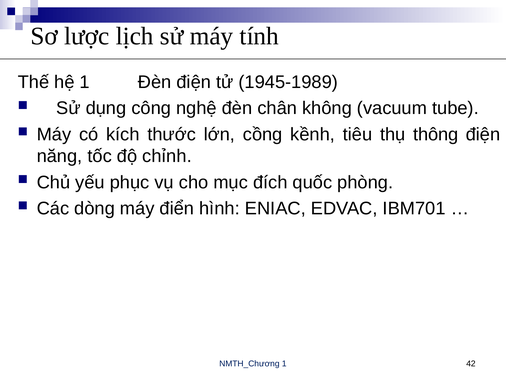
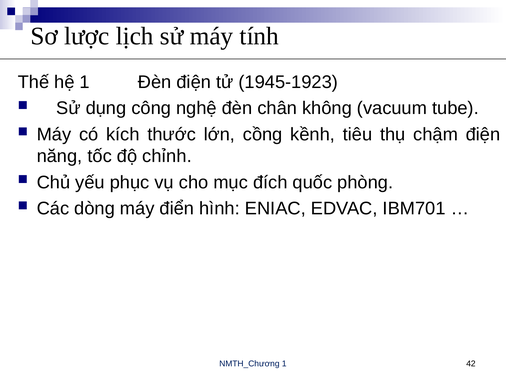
1945-1989: 1945-1989 -> 1945-1923
thông: thông -> chậm
